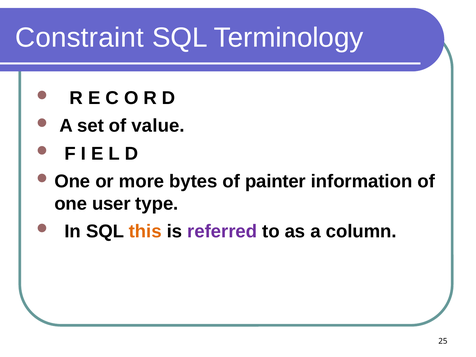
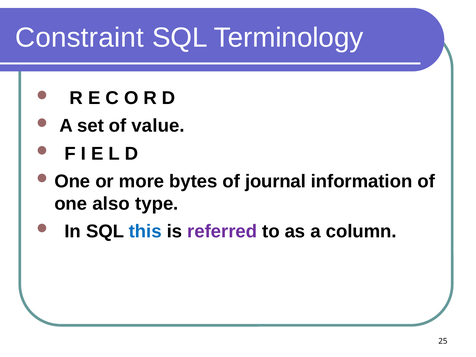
painter: painter -> journal
user: user -> also
this colour: orange -> blue
